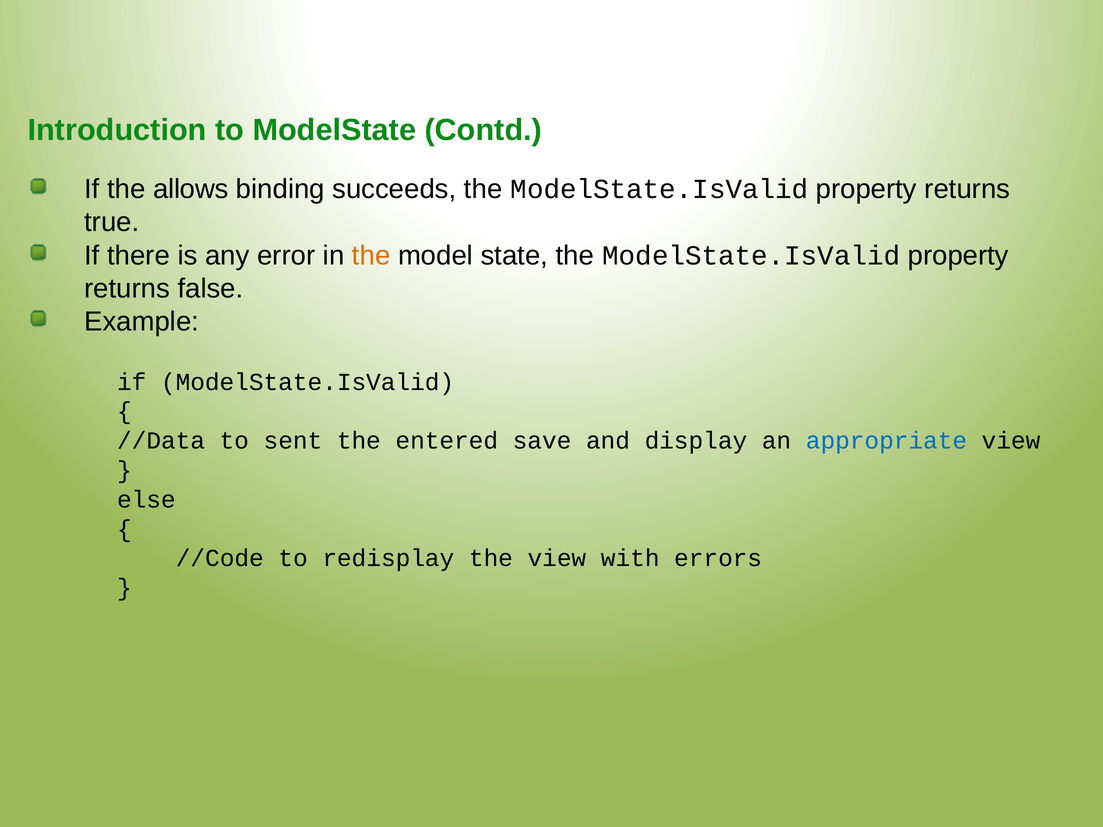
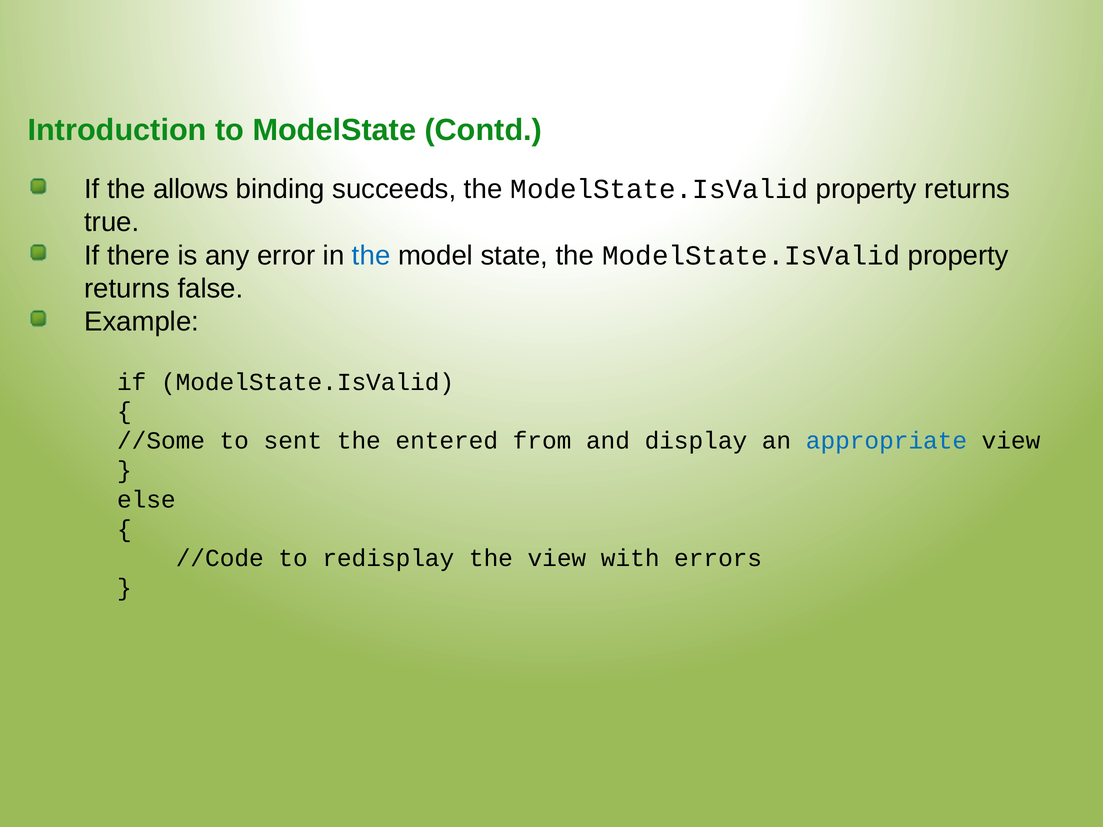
the at (371, 255) colour: orange -> blue
//Data: //Data -> //Some
save: save -> from
